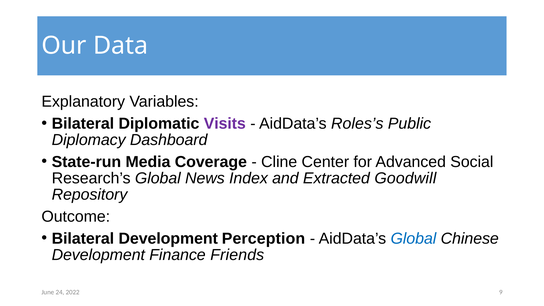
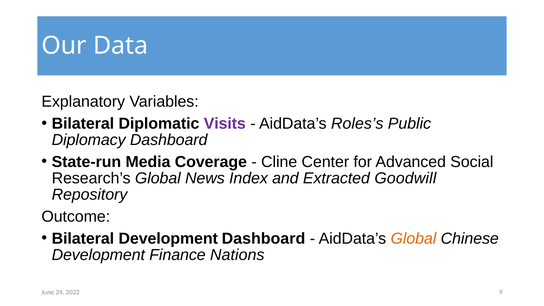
Development Perception: Perception -> Dashboard
Global at (413, 239) colour: blue -> orange
Friends: Friends -> Nations
